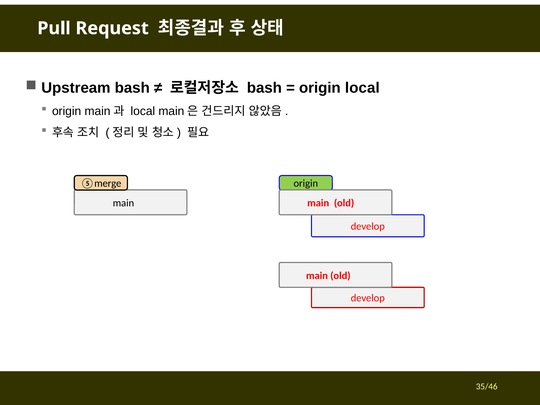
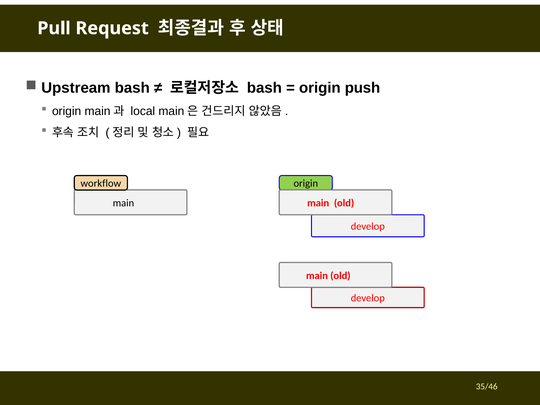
origin local: local -> push
⑤merge: ⑤merge -> workflow
